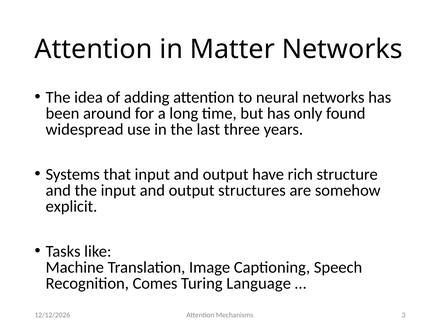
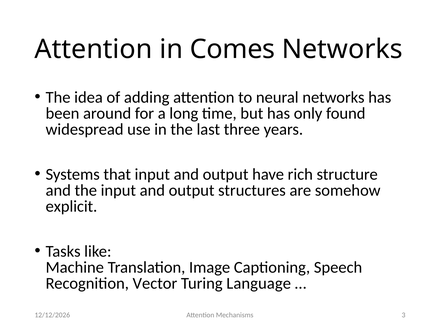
Matter: Matter -> Comes
Comes: Comes -> Vector
